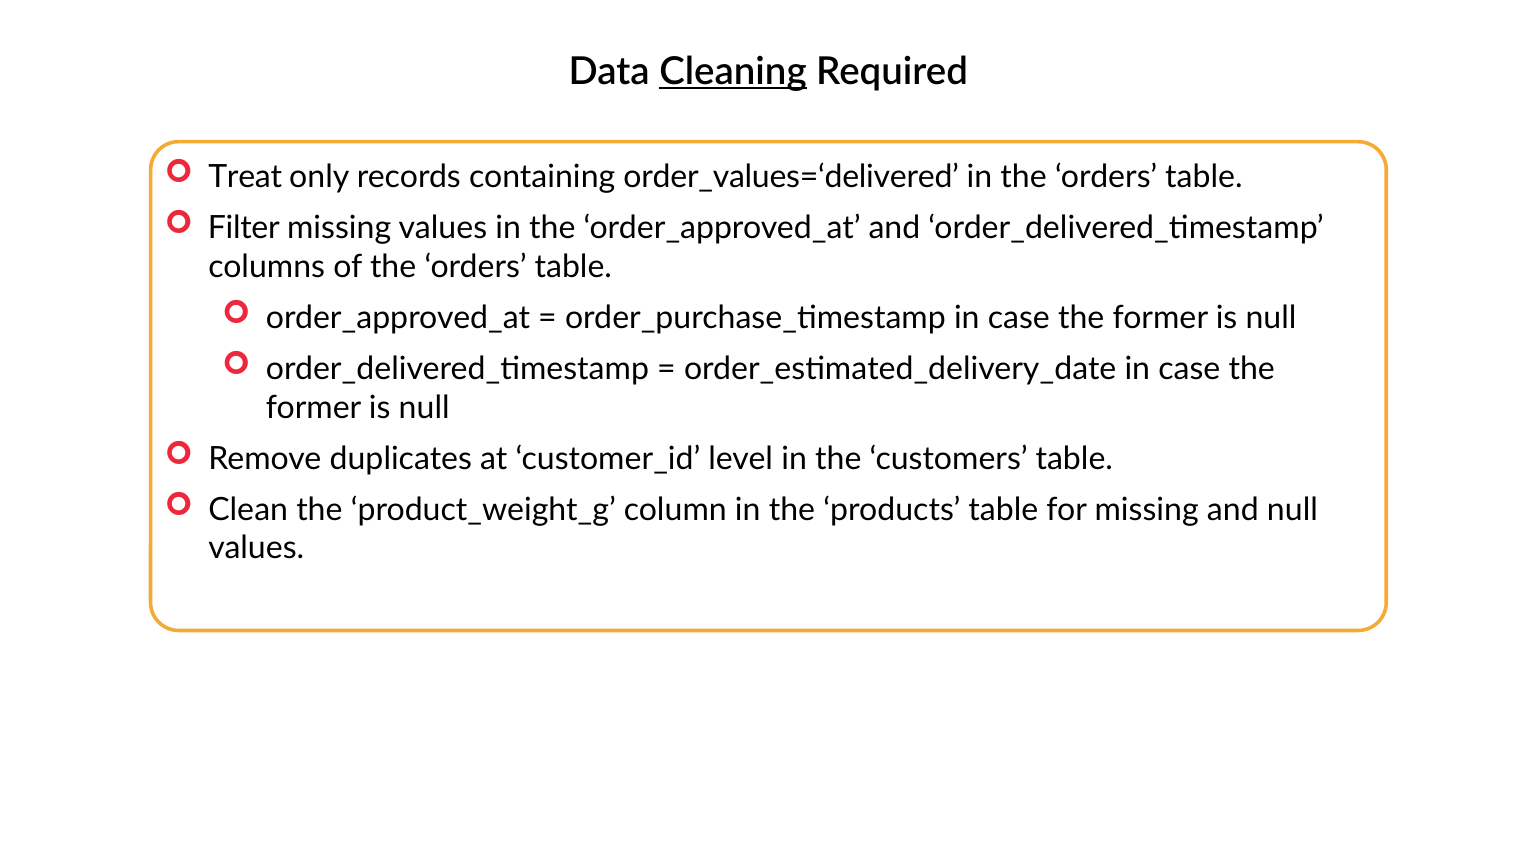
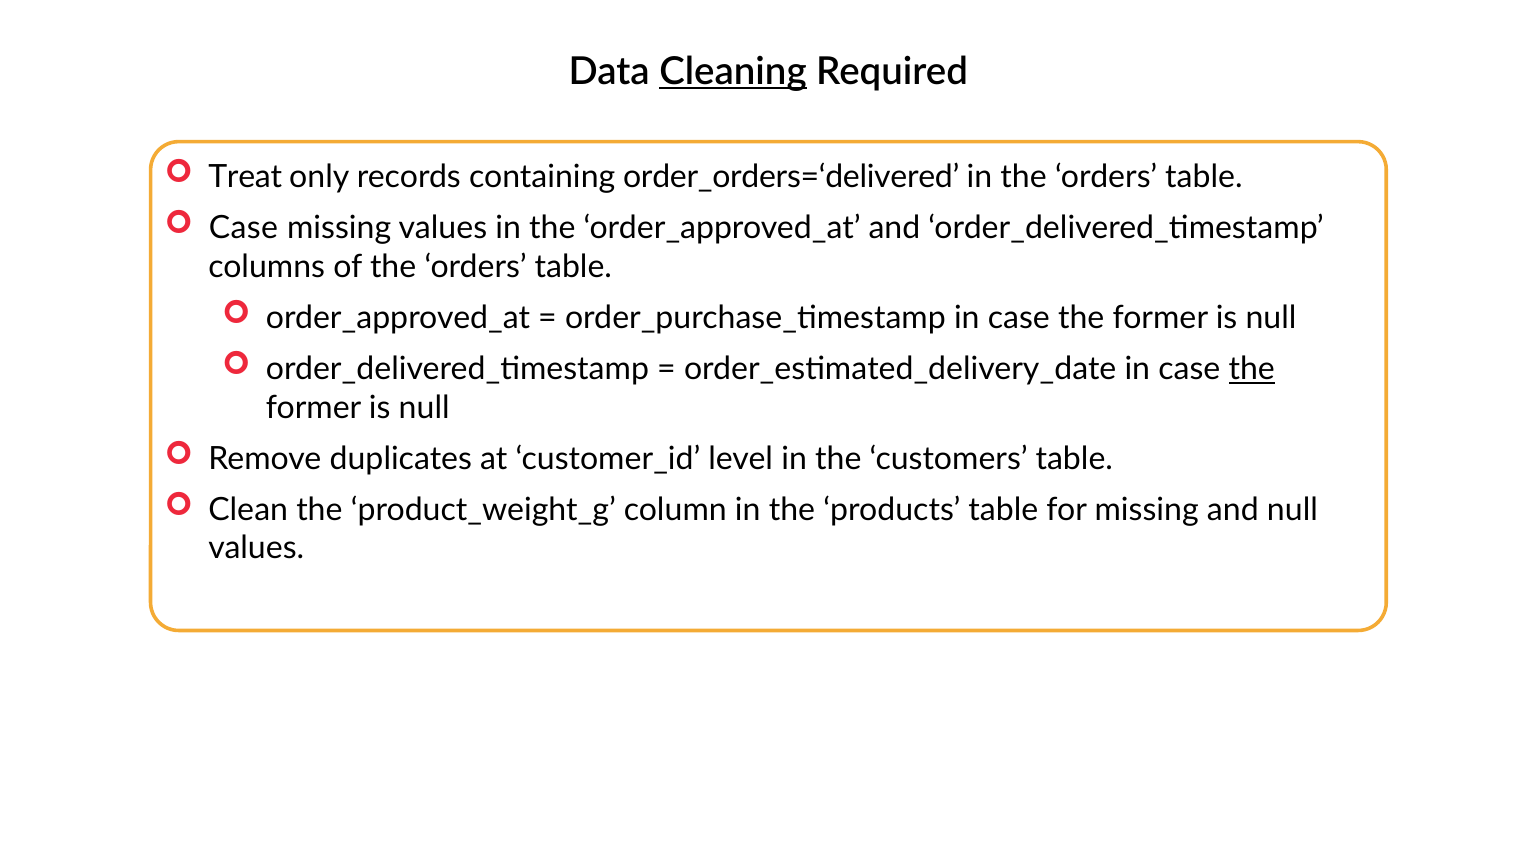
order_values=‘delivered: order_values=‘delivered -> order_orders=‘delivered
Filter at (244, 228): Filter -> Case
the at (1252, 369) underline: none -> present
